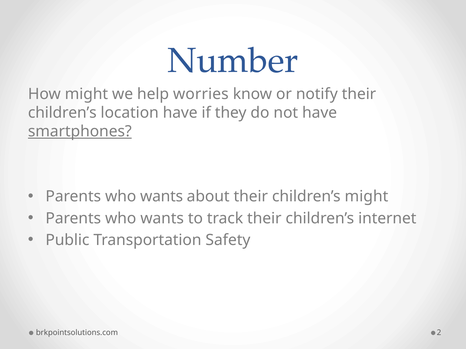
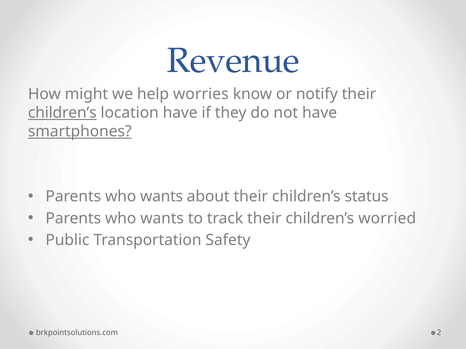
Number: Number -> Revenue
children’s at (62, 113) underline: none -> present
children’s might: might -> status
internet: internet -> worried
